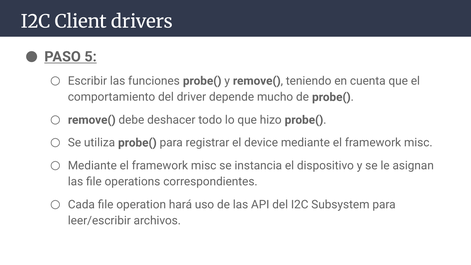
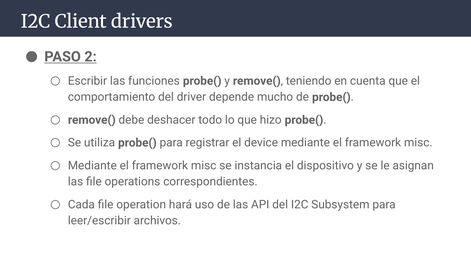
5: 5 -> 2
